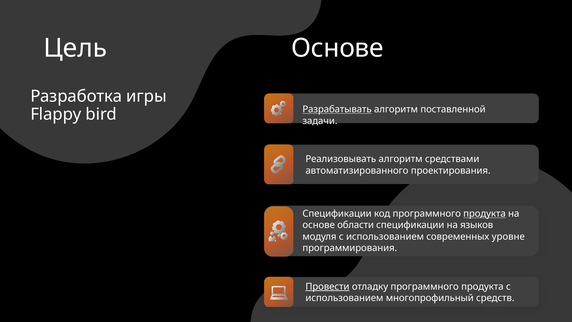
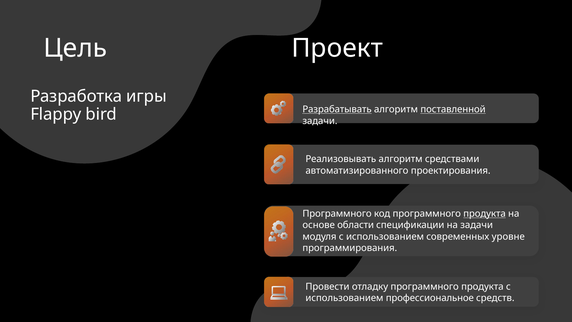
Цель Основе: Основе -> Проект
поставленной underline: none -> present
Спецификации at (337, 214): Спецификации -> Программного
на языков: языков -> задачи
Провести underline: present -> none
многопрофильный: многопрофильный -> профессиональное
